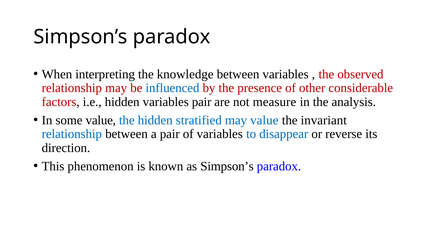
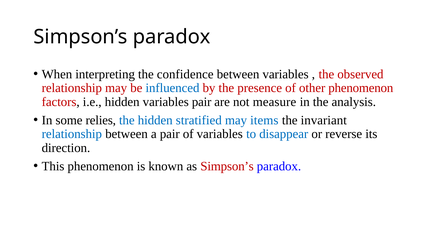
knowledge: knowledge -> confidence
other considerable: considerable -> phenomenon
some value: value -> relies
may value: value -> items
Simpson’s at (227, 166) colour: black -> red
